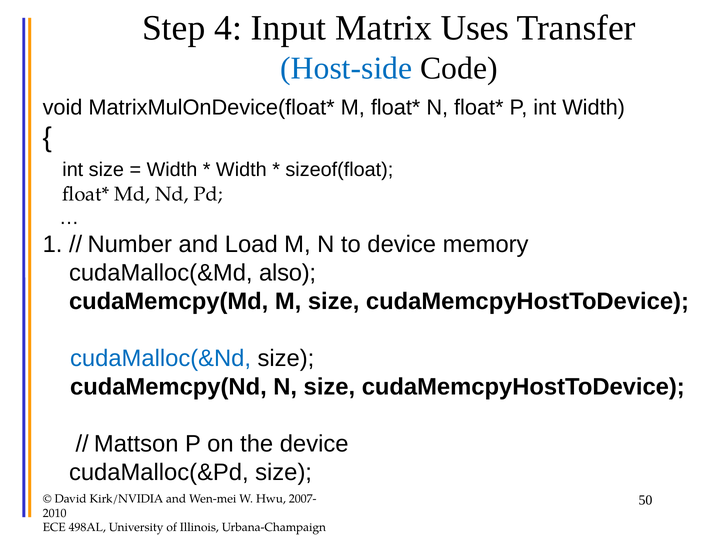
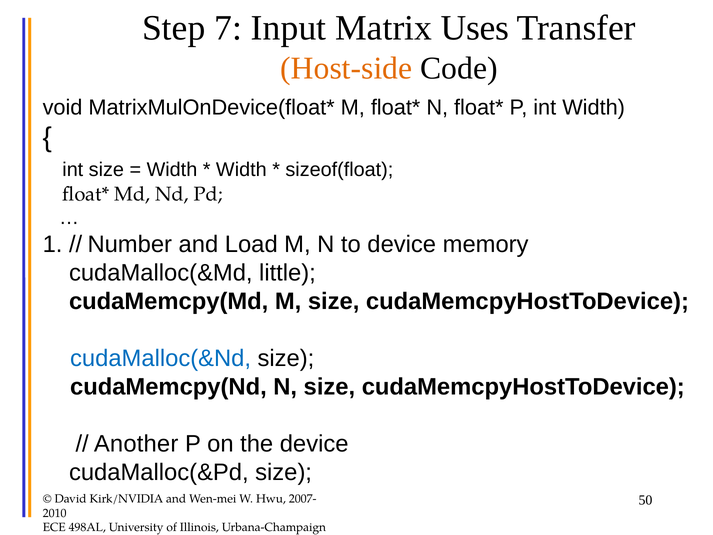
4: 4 -> 7
Host-side colour: blue -> orange
also: also -> little
Mattson: Mattson -> Another
